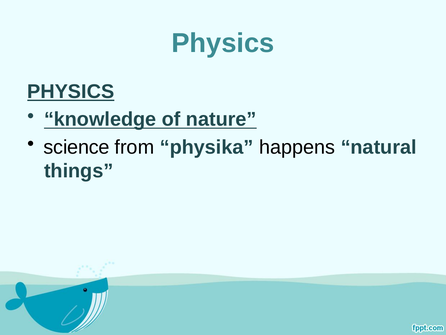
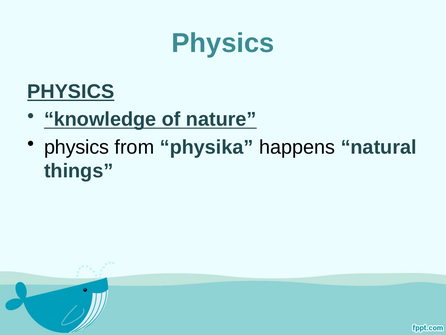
science at (77, 147): science -> physics
